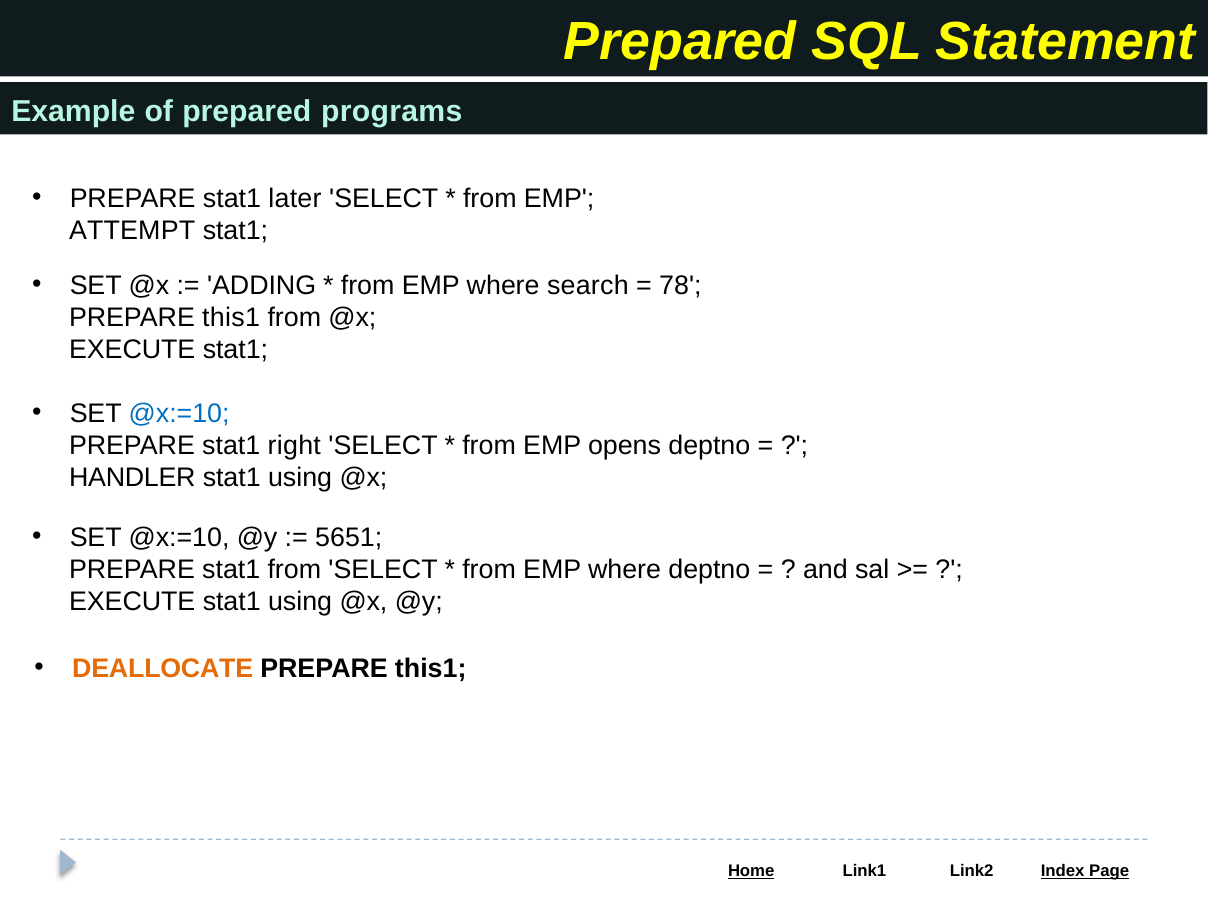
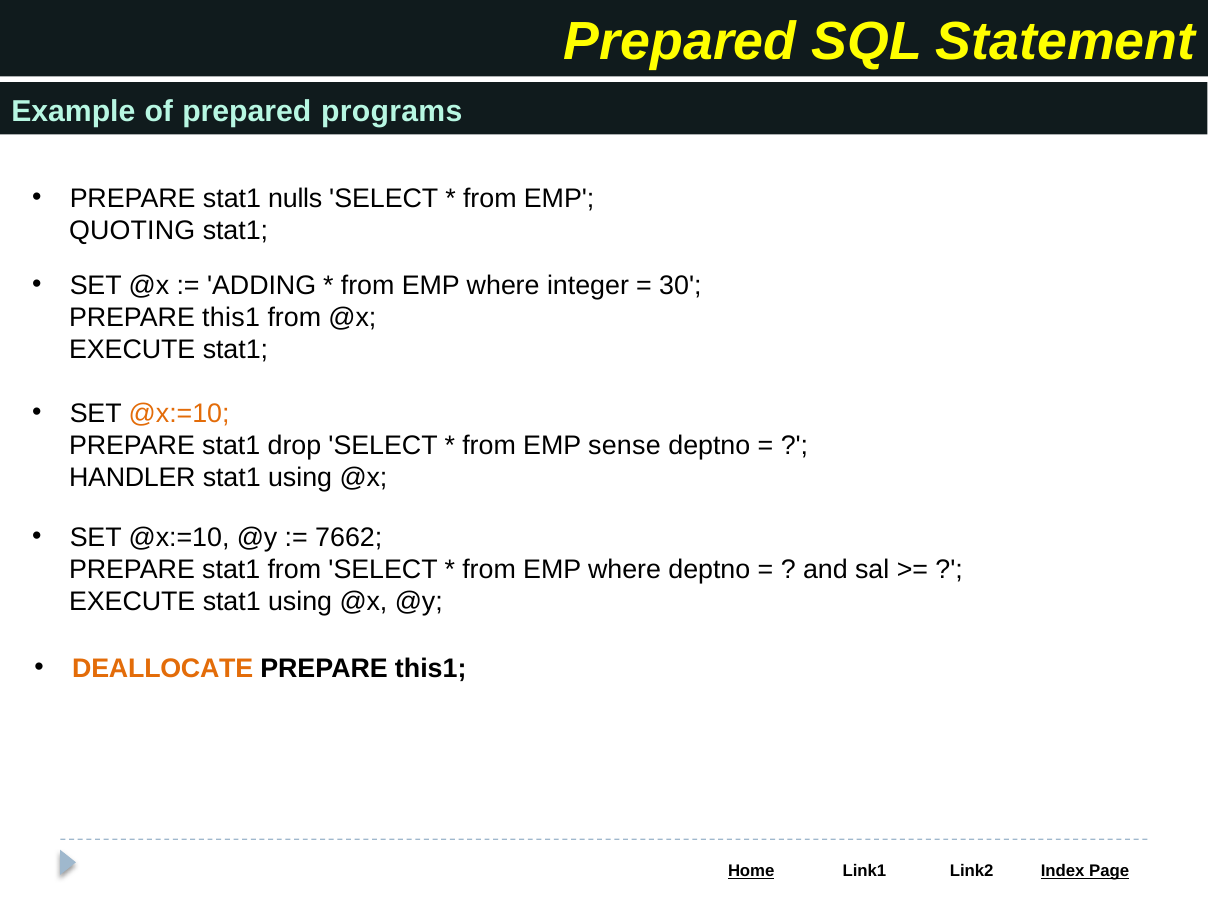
later: later -> nulls
ATTEMPT: ATTEMPT -> QUOTING
search: search -> integer
78: 78 -> 30
@x:=10 at (179, 413) colour: blue -> orange
right: right -> drop
opens: opens -> sense
5651: 5651 -> 7662
